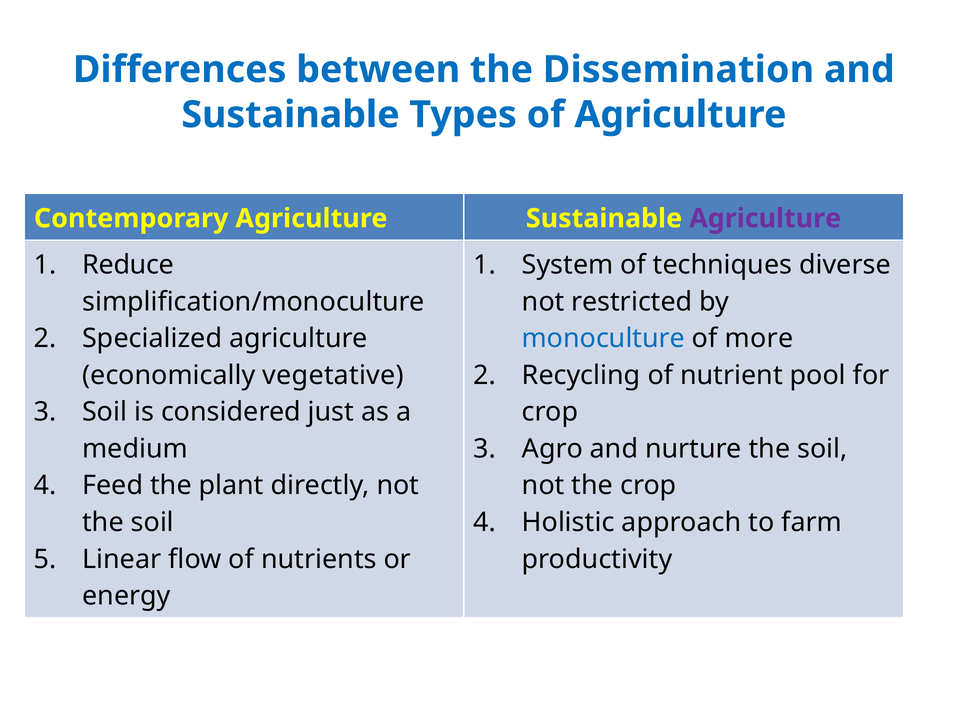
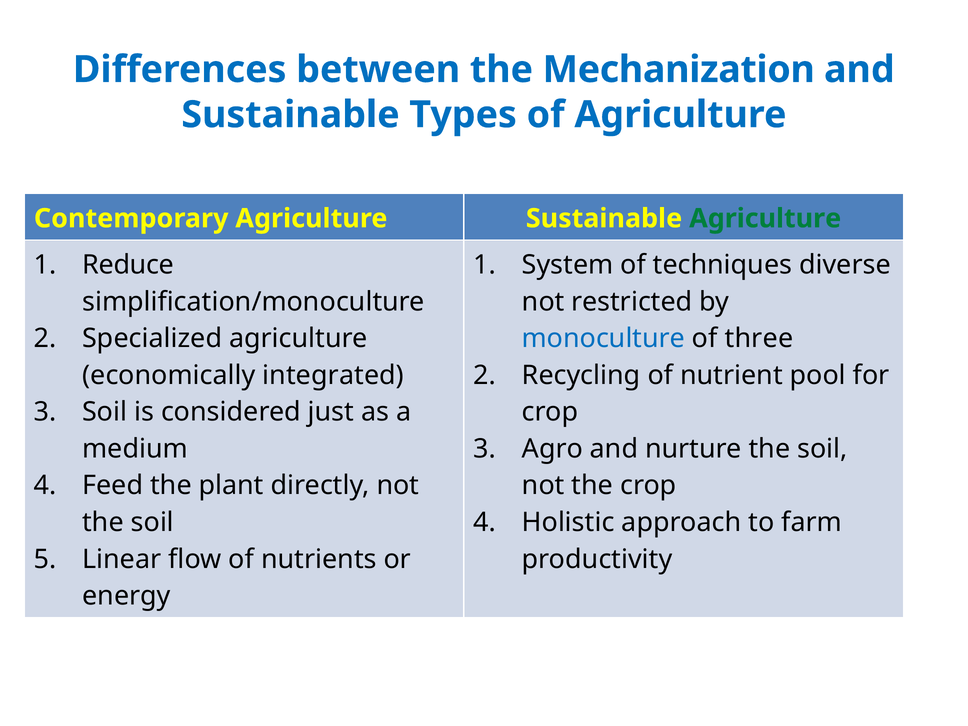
Dissemination: Dissemination -> Mechanization
Agriculture at (765, 218) colour: purple -> green
more: more -> three
vegetative: vegetative -> integrated
